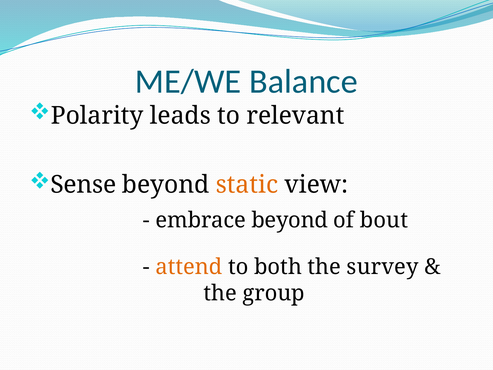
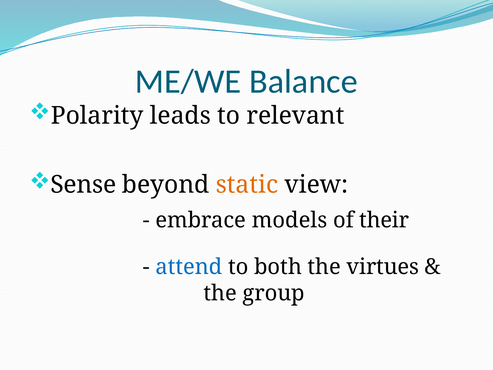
embrace beyond: beyond -> models
bout: bout -> their
attend colour: orange -> blue
survey: survey -> virtues
